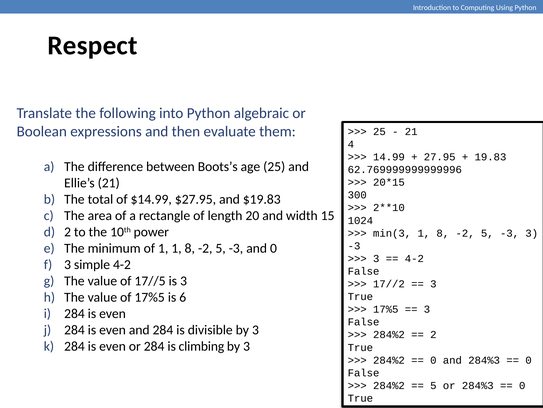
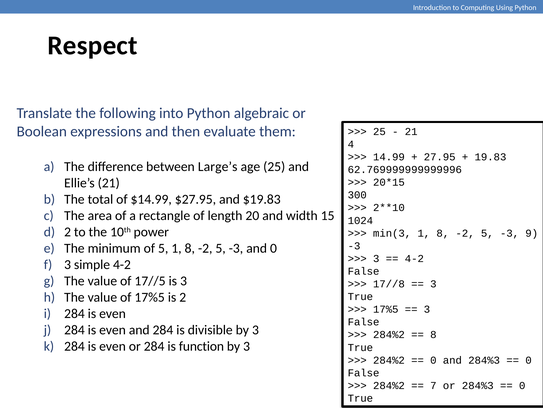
Boots’s: Boots’s -> Large’s
-3 3: 3 -> 9
of 1: 1 -> 5
17//2: 17//2 -> 17//8
is 6: 6 -> 2
2 at (433, 334): 2 -> 8
climbing: climbing -> function
5 at (433, 385): 5 -> 7
